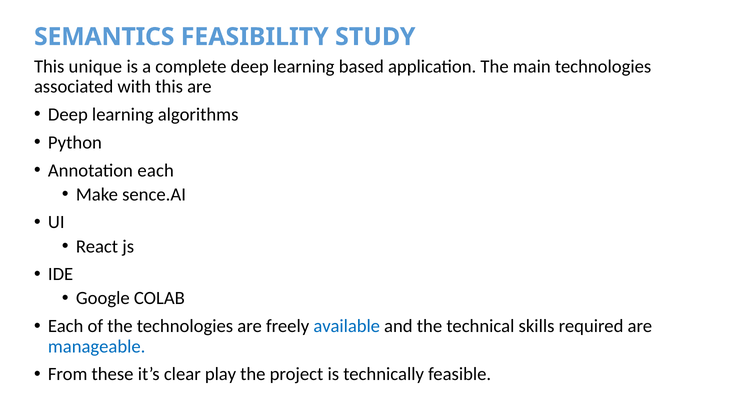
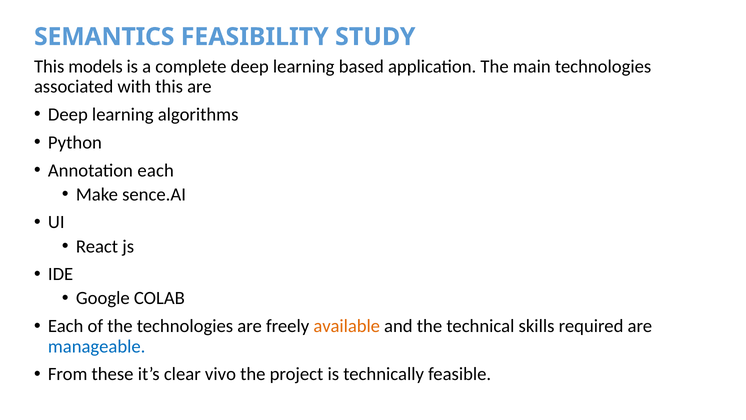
unique: unique -> models
available colour: blue -> orange
play: play -> vivo
